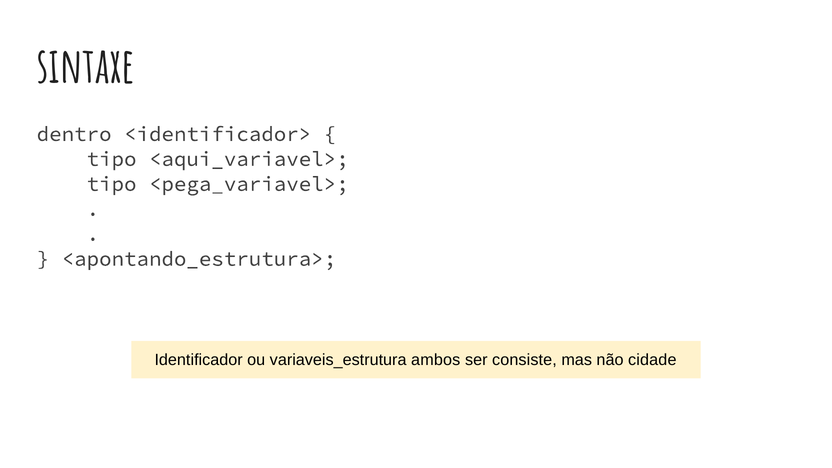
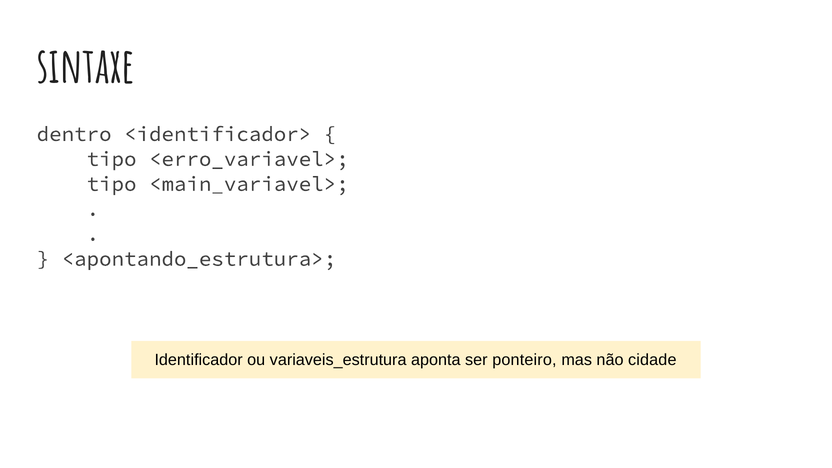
<aqui_variavel>: <aqui_variavel> -> <erro_variavel>
<pega_variavel>: <pega_variavel> -> <main_variavel>
ambos: ambos -> aponta
consiste: consiste -> ponteiro
